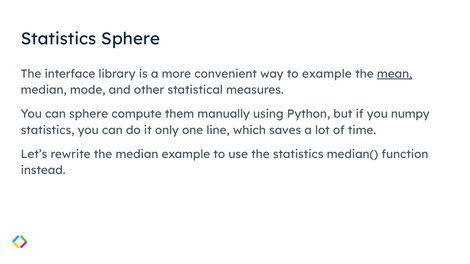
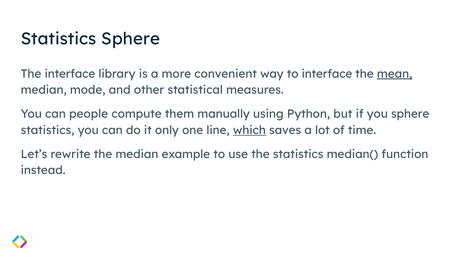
to example: example -> interface
can sphere: sphere -> people
you numpy: numpy -> sphere
which underline: none -> present
